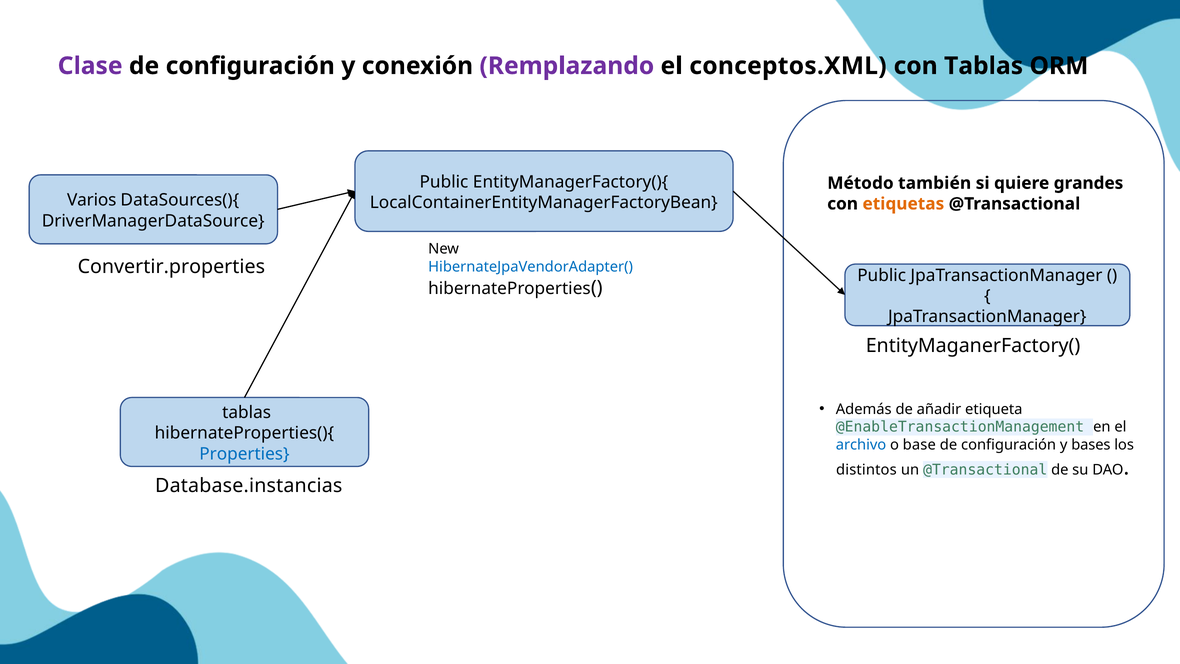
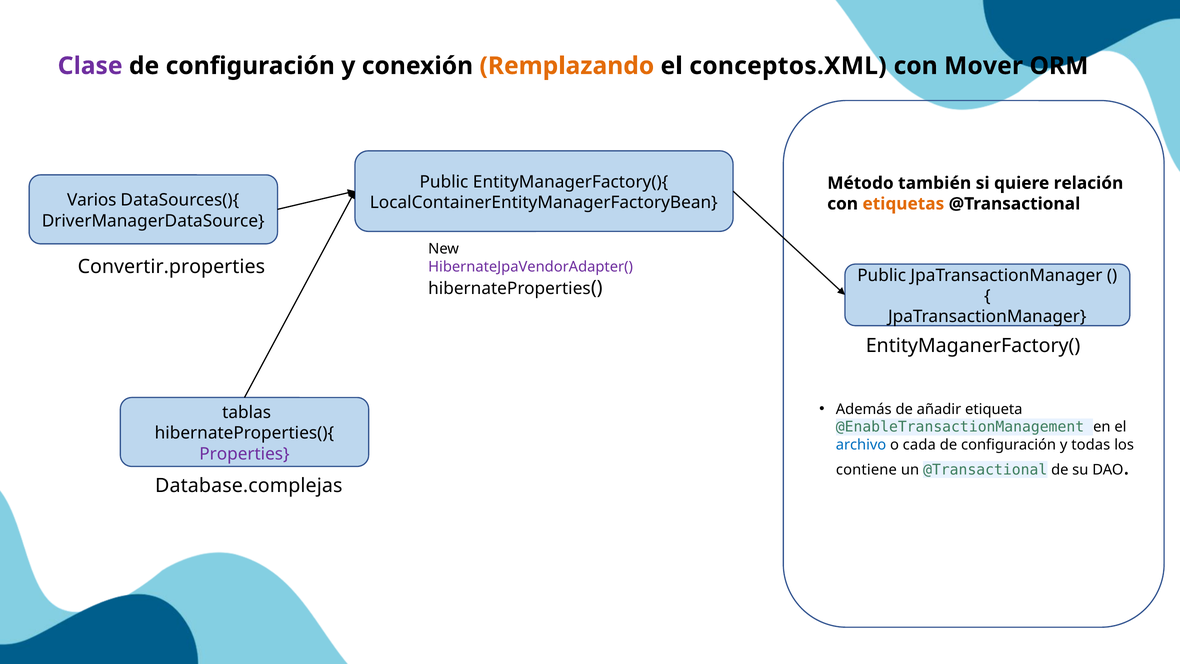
Remplazando colour: purple -> orange
con Tablas: Tablas -> Mover
grandes: grandes -> relación
HibernateJpaVendorAdapter( colour: blue -> purple
base: base -> cada
bases: bases -> todas
Properties colour: blue -> purple
distintos: distintos -> contiene
Database.instancias: Database.instancias -> Database.complejas
